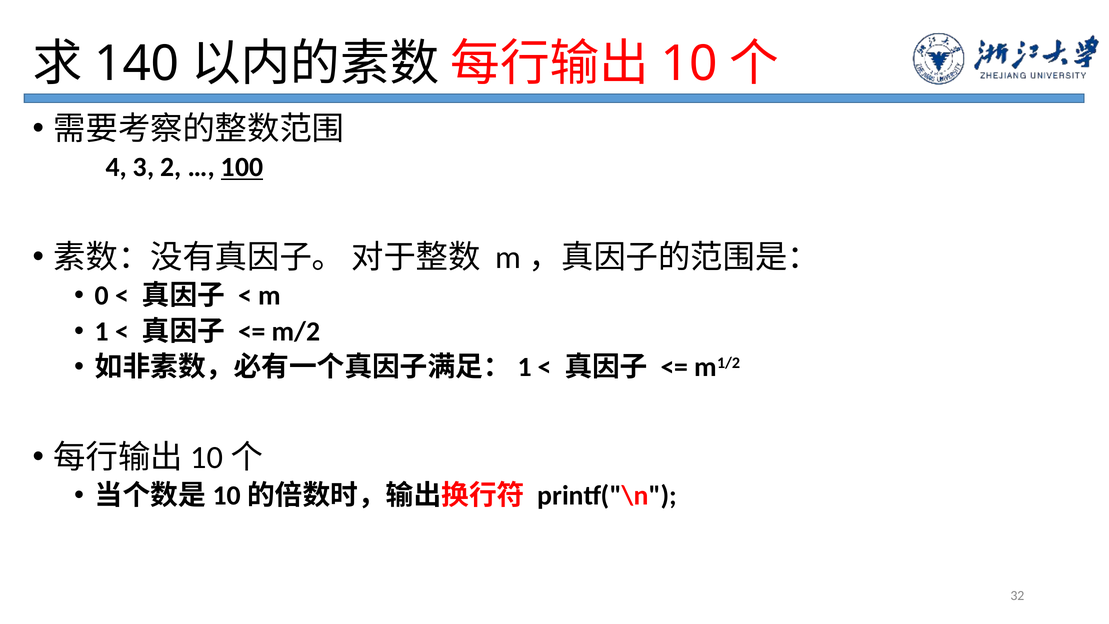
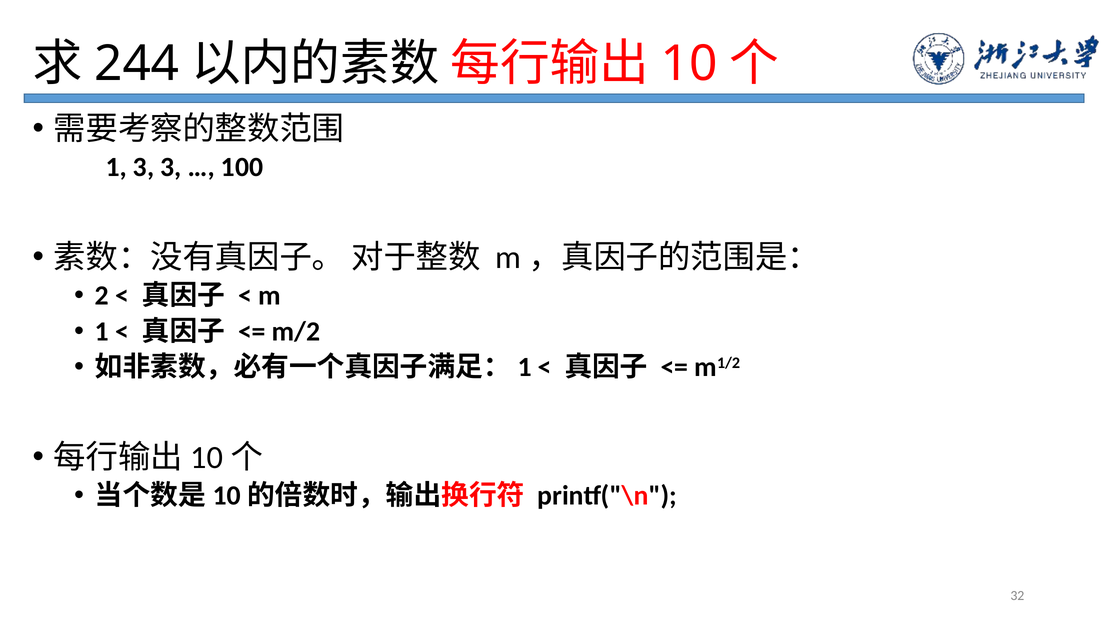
140: 140 -> 244
4 at (116, 167): 4 -> 1
3 2: 2 -> 3
100 underline: present -> none
0: 0 -> 2
